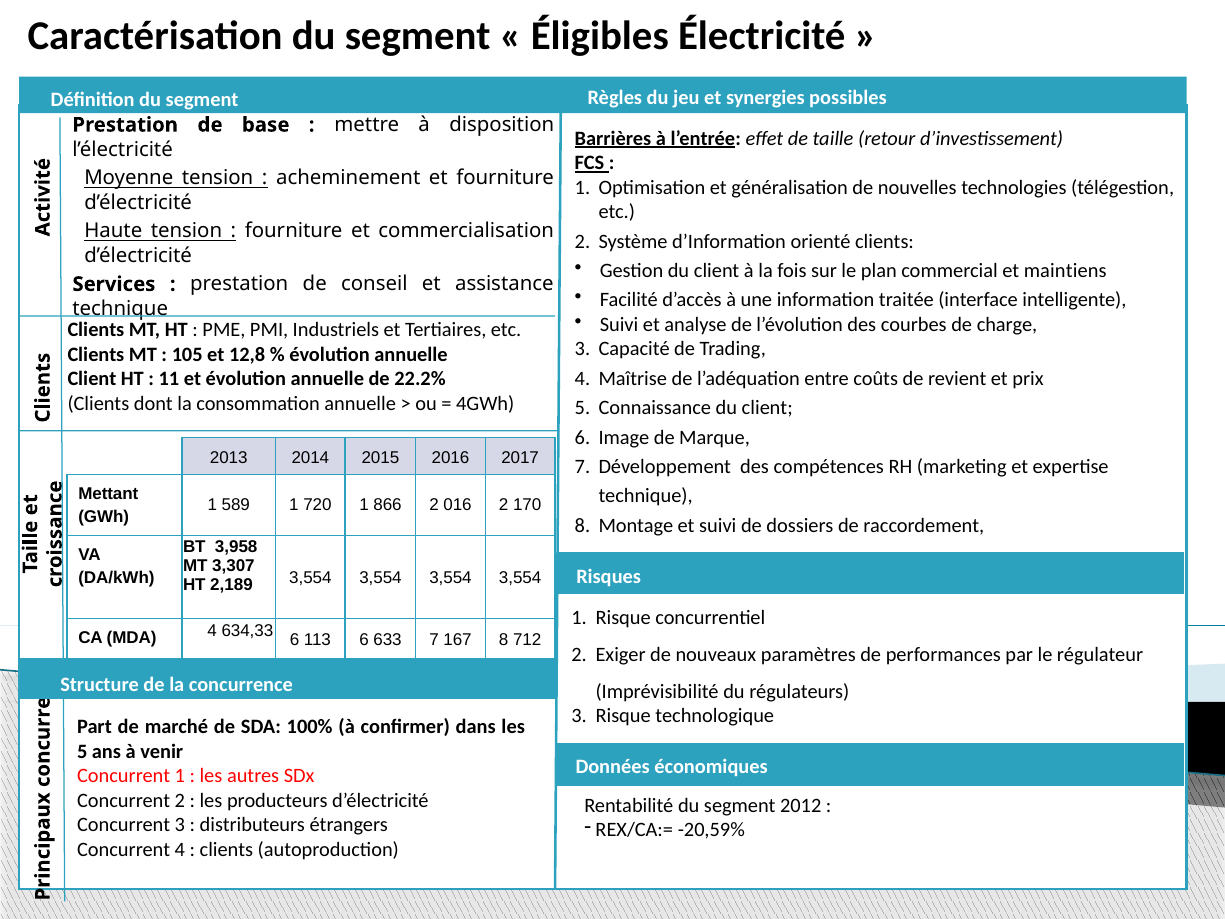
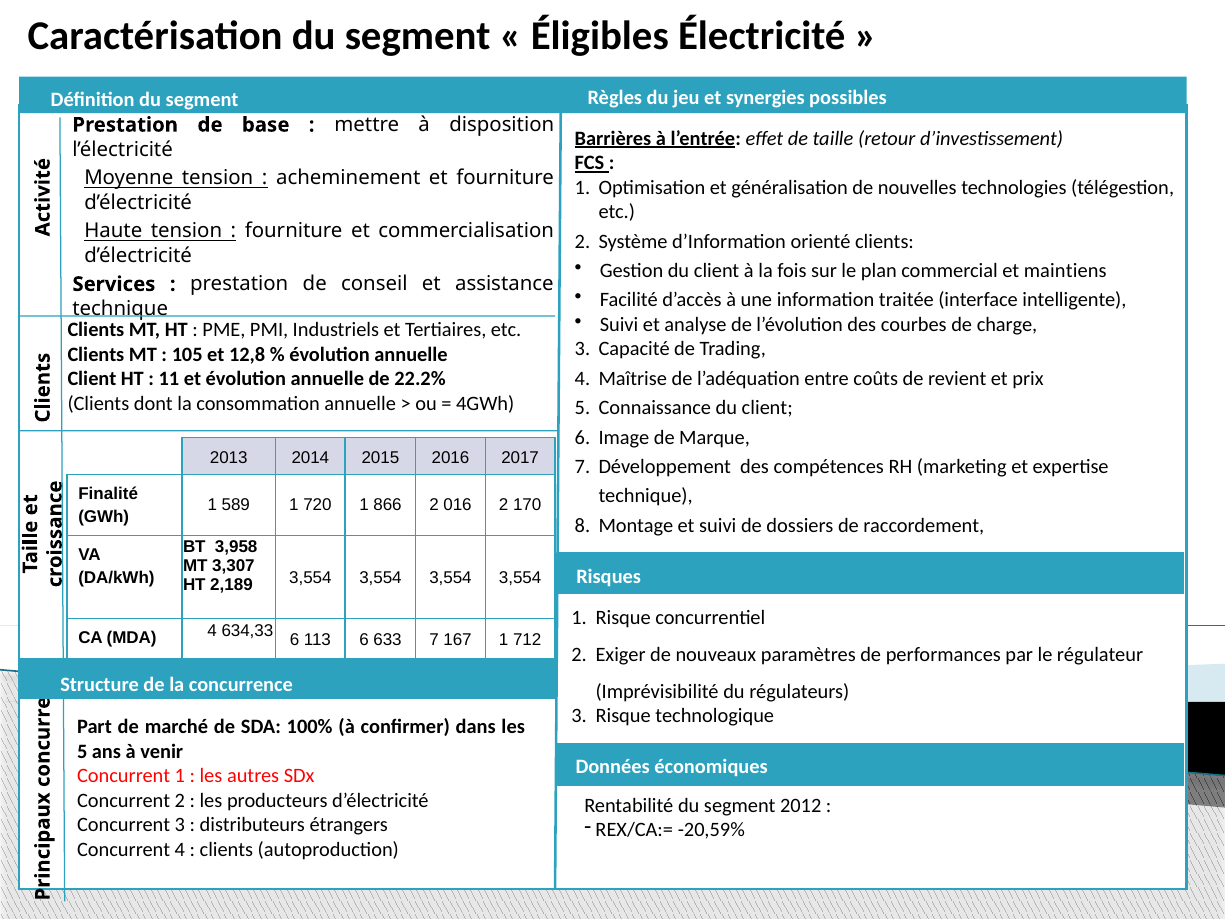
Mettant: Mettant -> Finalité
167 8: 8 -> 1
